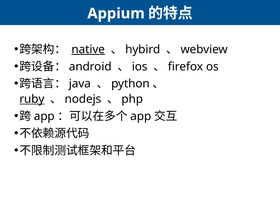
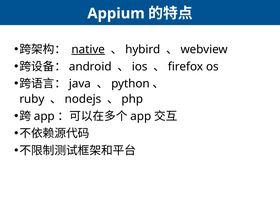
ruby underline: present -> none
